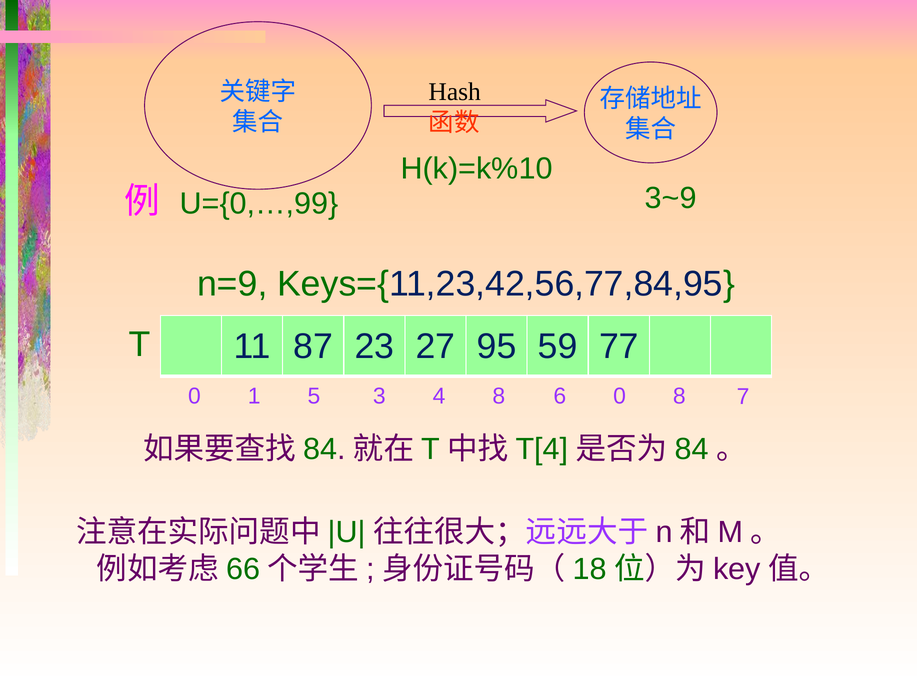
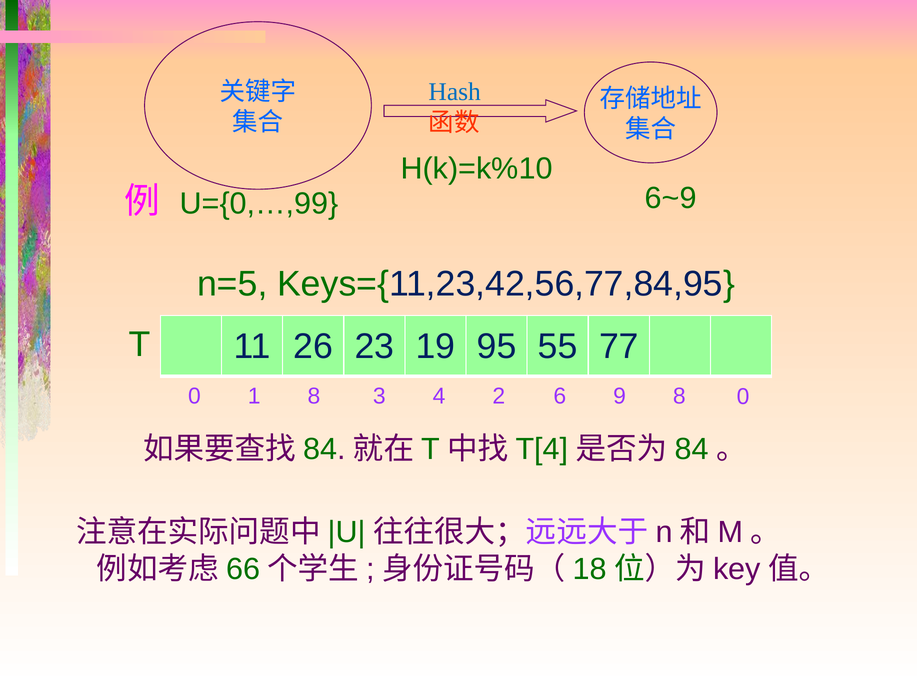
Hash colour: black -> blue
3~9: 3~9 -> 6~9
n=9: n=9 -> n=5
87: 87 -> 26
27: 27 -> 19
59: 59 -> 55
1 5: 5 -> 8
4 8: 8 -> 2
6 0: 0 -> 9
8 7: 7 -> 0
